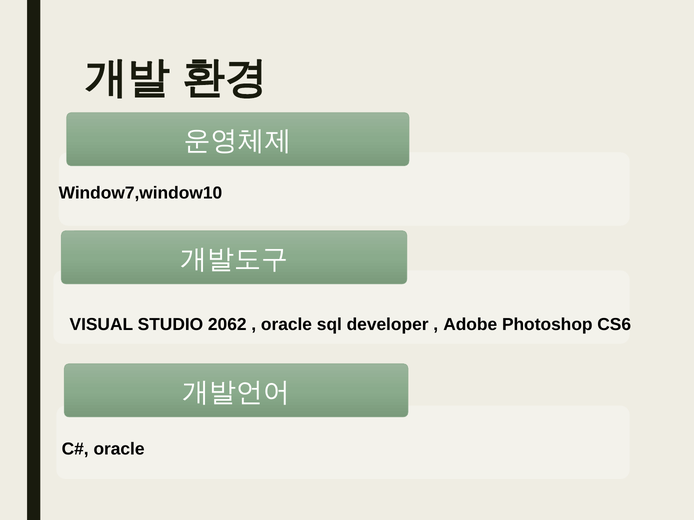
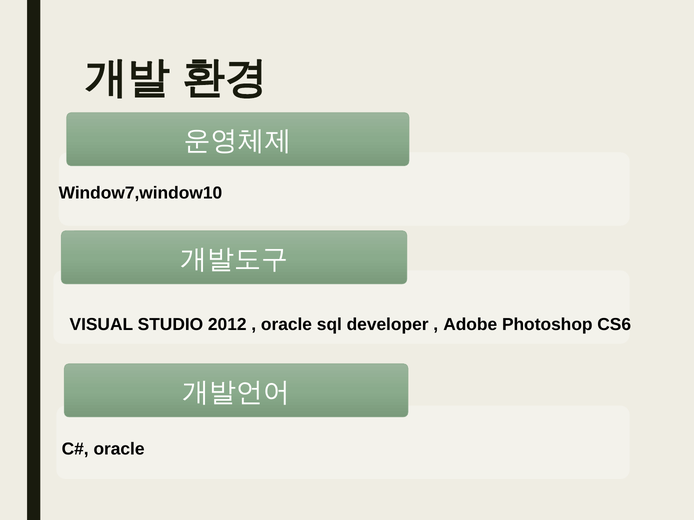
2062: 2062 -> 2012
